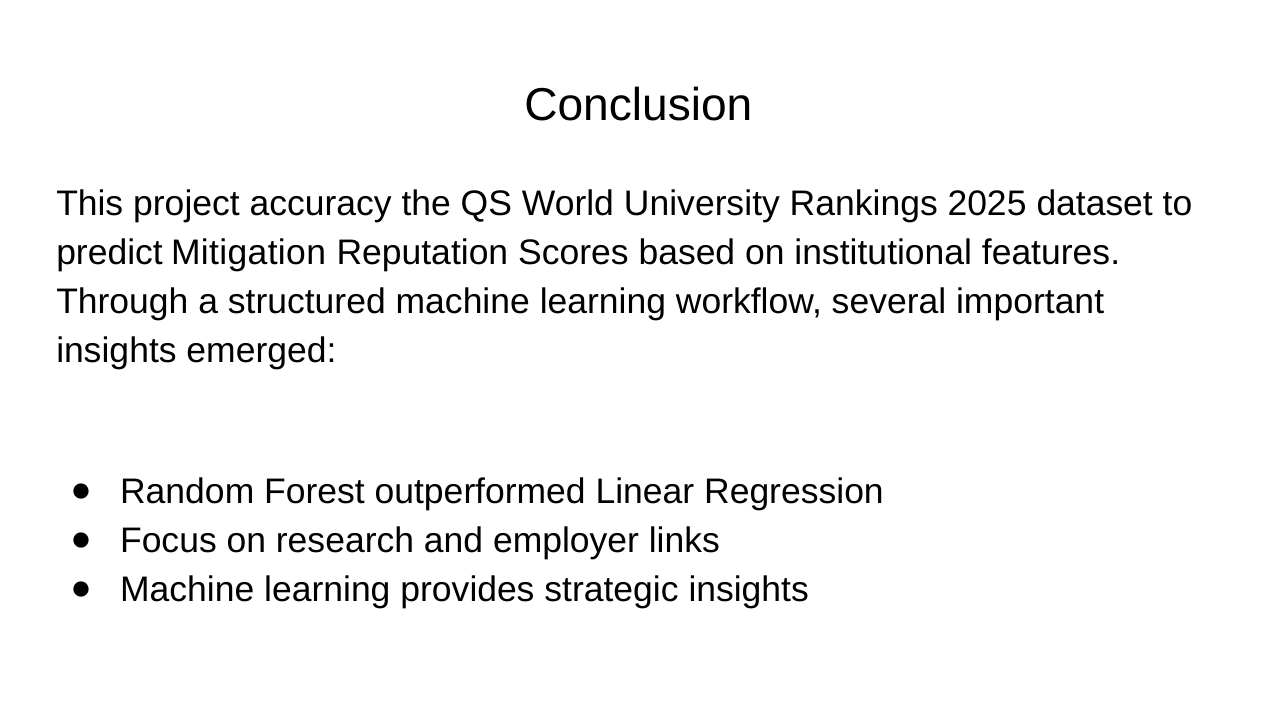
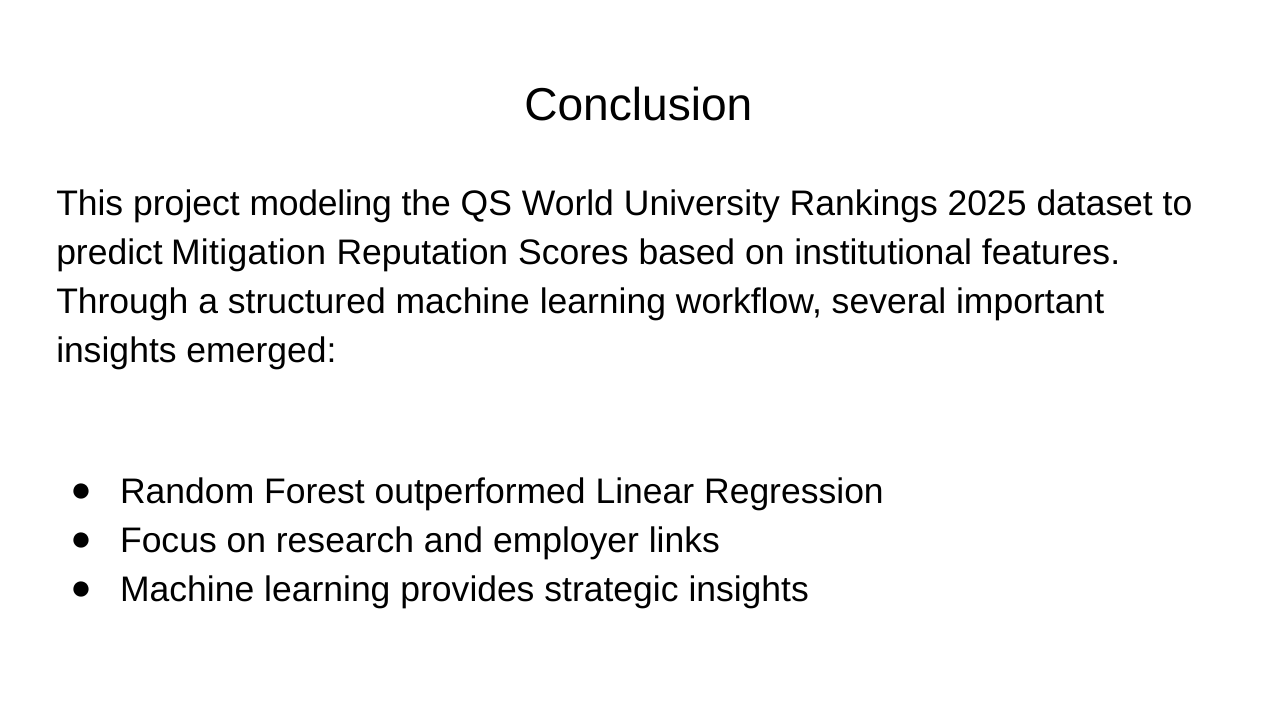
accuracy: accuracy -> modeling
